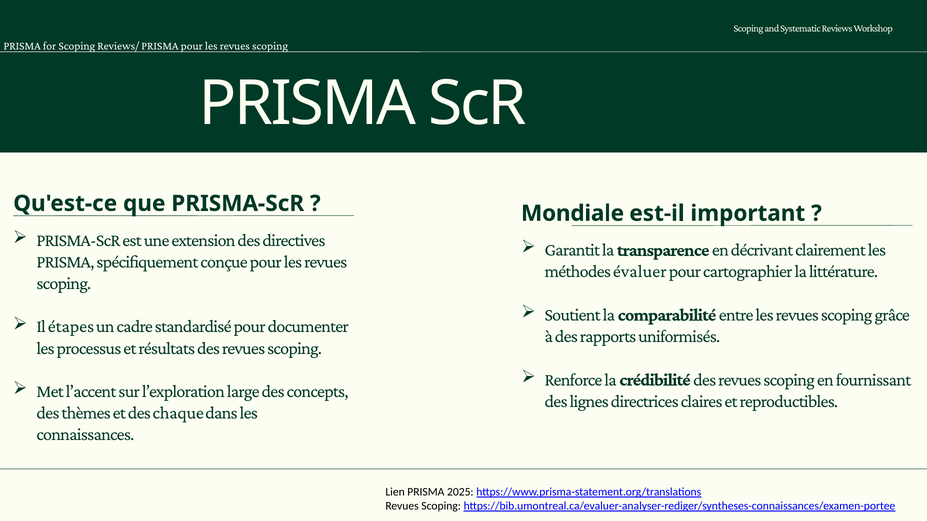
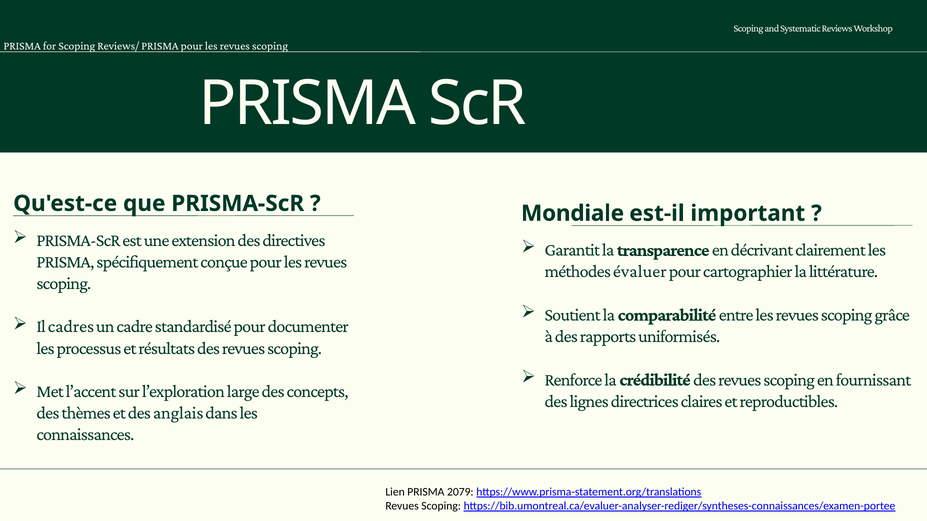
étapes: étapes -> cadres
chaque: chaque -> anglais
2025: 2025 -> 2079
